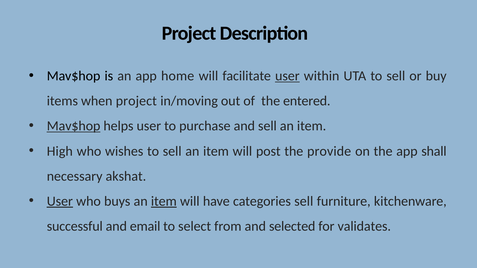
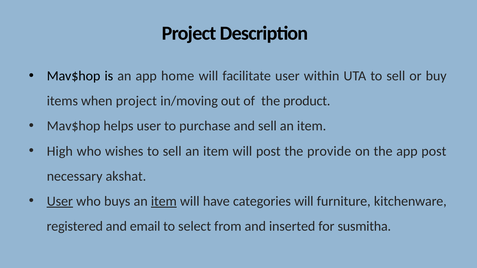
user at (287, 76) underline: present -> none
entered: entered -> product
Mav$hop at (74, 126) underline: present -> none
app shall: shall -> post
categories sell: sell -> will
successful: successful -> registered
selected: selected -> inserted
validates: validates -> susmitha
